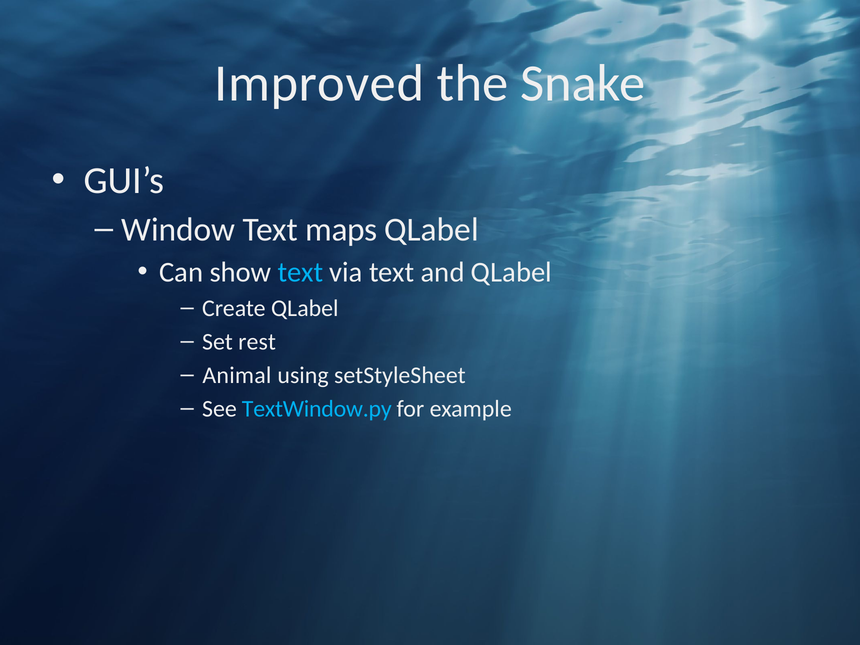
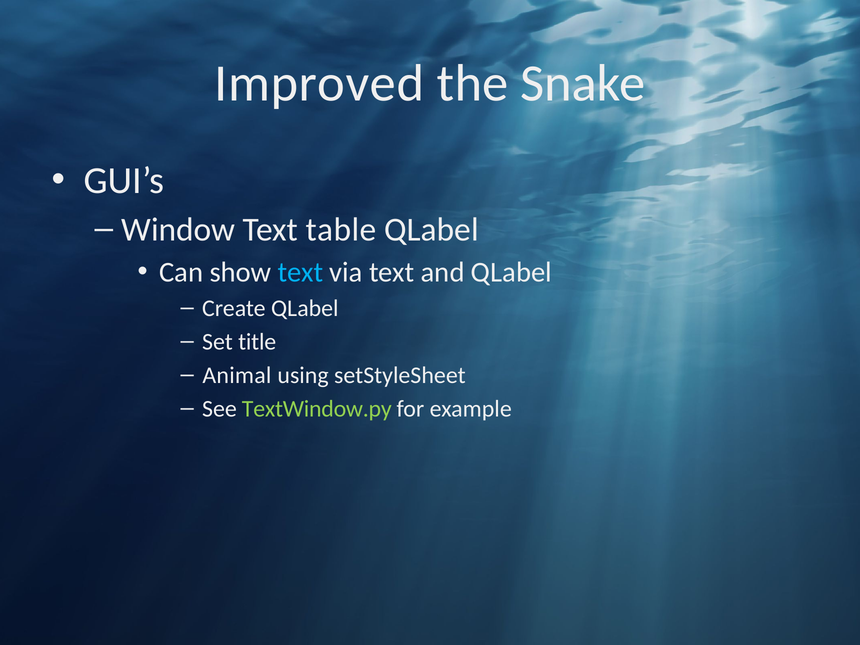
maps: maps -> table
rest: rest -> title
TextWindow.py colour: light blue -> light green
